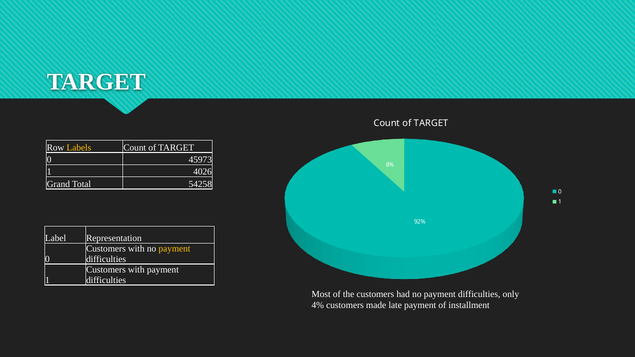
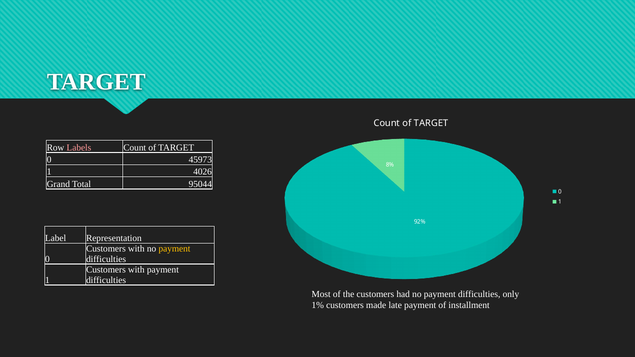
Labels colour: yellow -> pink
54258: 54258 -> 95044
4%: 4% -> 1%
